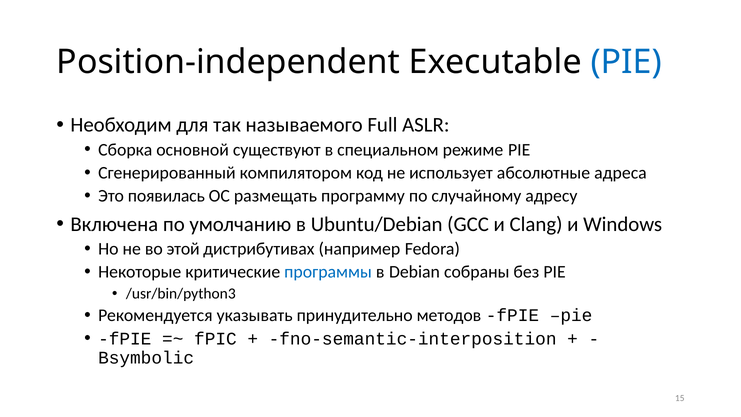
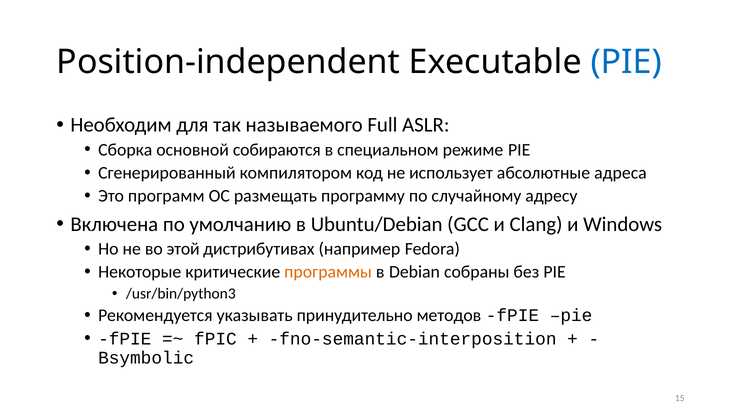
существуют: существуют -> собираются
появилась: появилась -> программ
программы colour: blue -> orange
